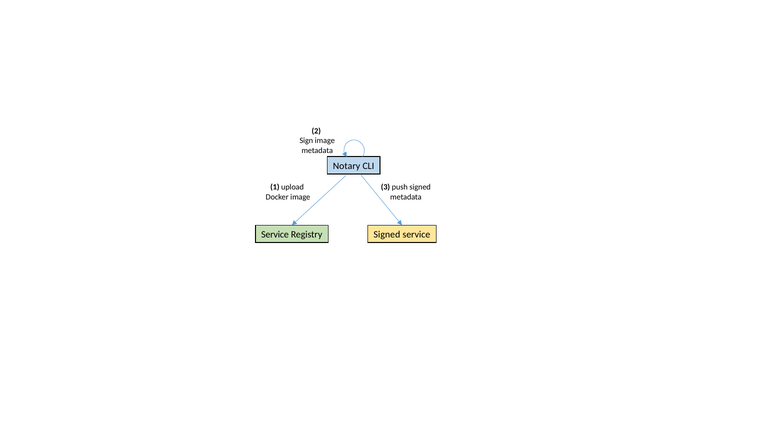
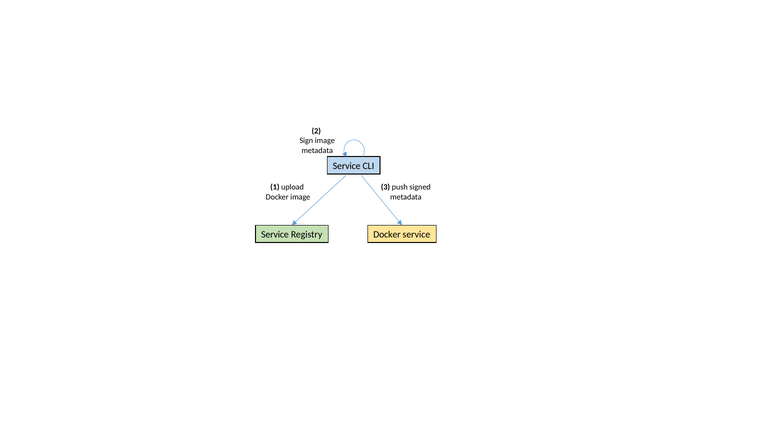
Notary at (347, 166): Notary -> Service
Signed at (387, 235): Signed -> Docker
